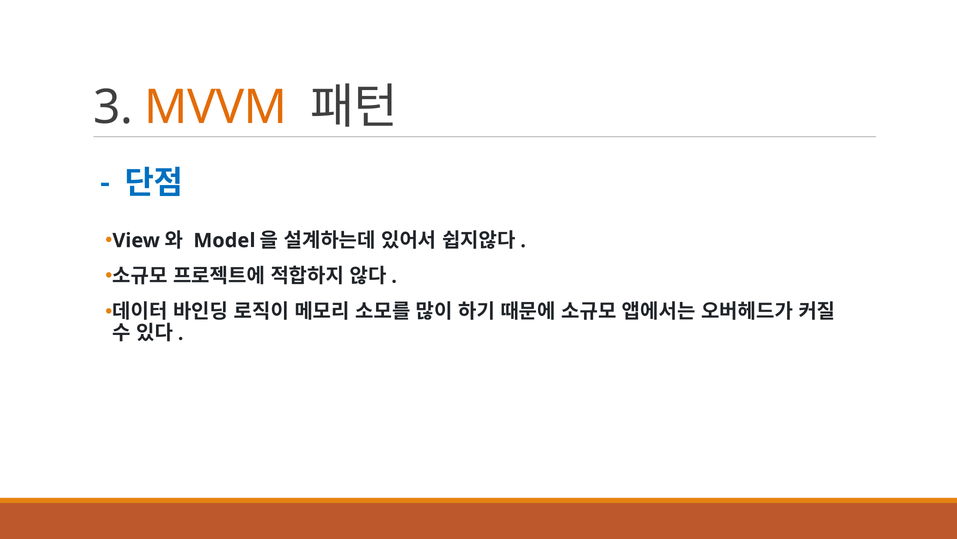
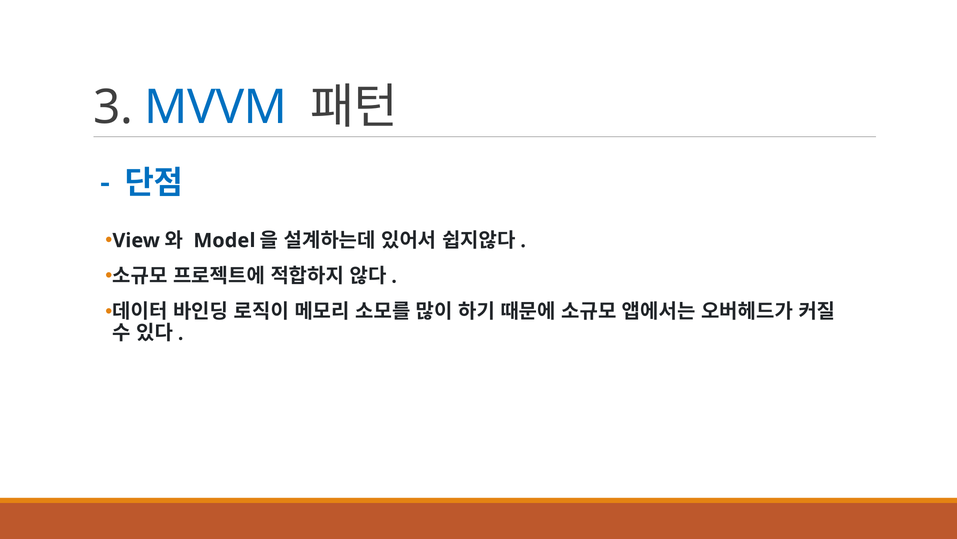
MVVM colour: orange -> blue
